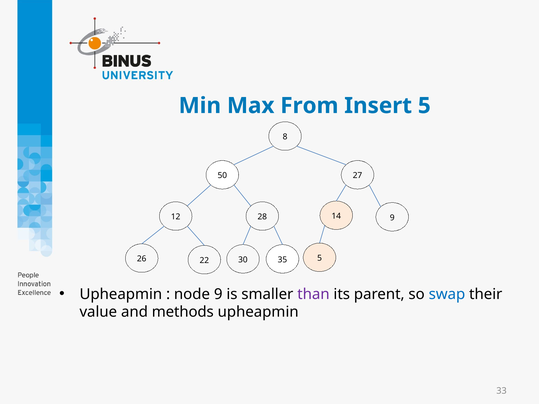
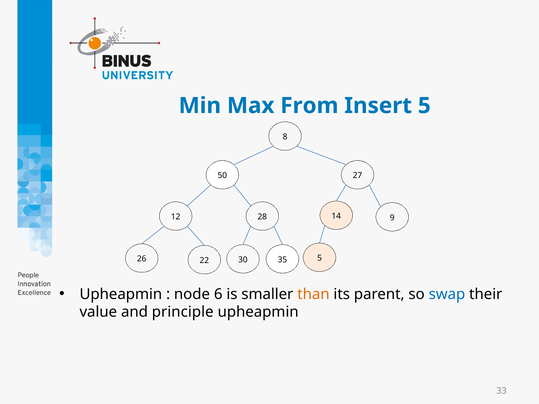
node 9: 9 -> 6
than colour: purple -> orange
methods: methods -> principle
